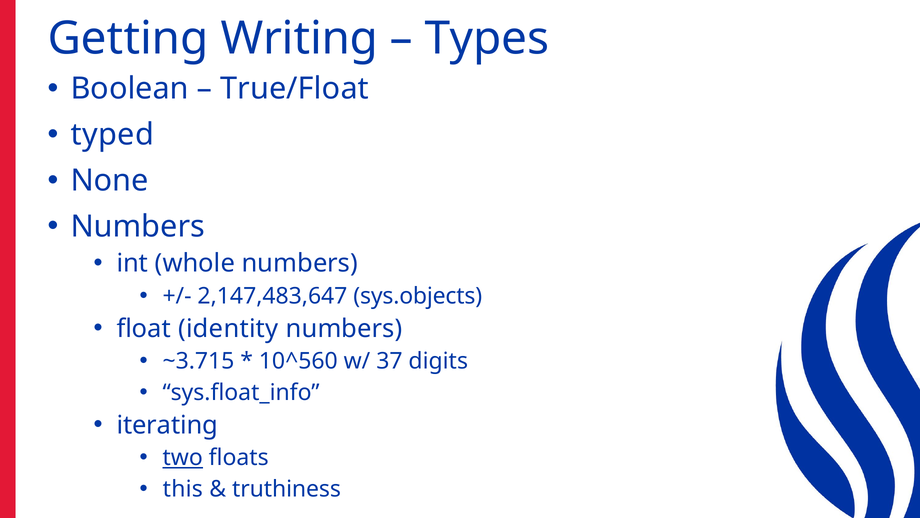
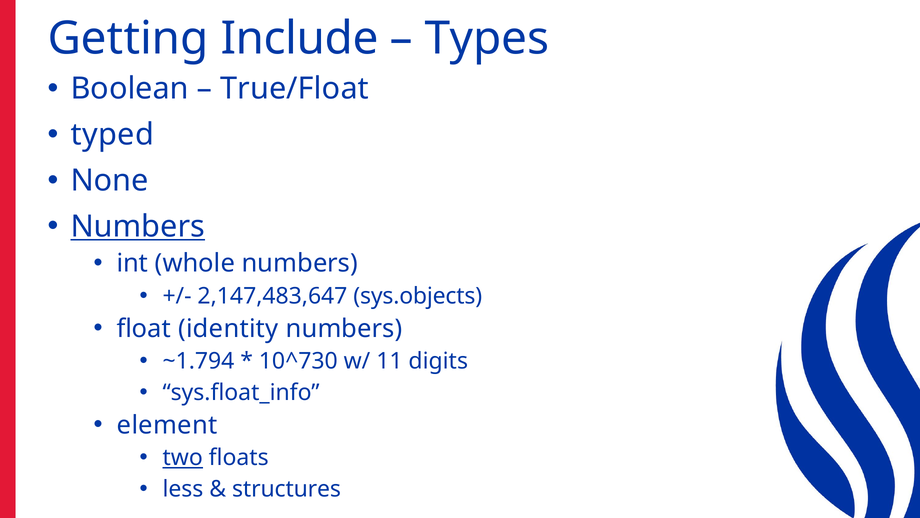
Writing: Writing -> Include
Numbers at (138, 226) underline: none -> present
~3.715: ~3.715 -> ~1.794
10^560: 10^560 -> 10^730
37: 37 -> 11
iterating: iterating -> element
this: this -> less
truthiness: truthiness -> structures
